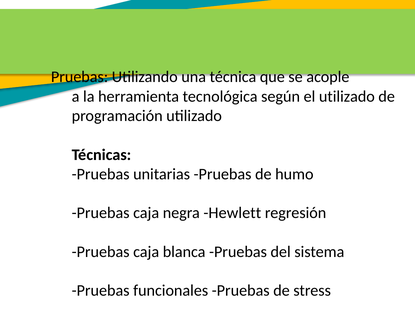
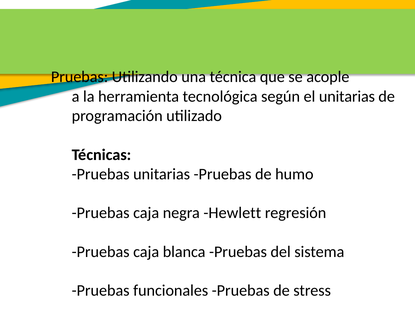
el utilizado: utilizado -> unitarias
